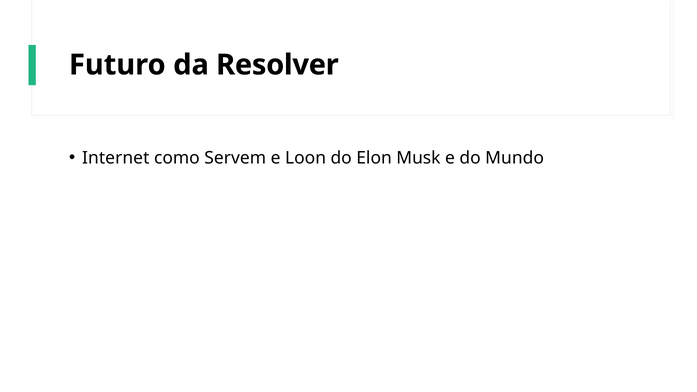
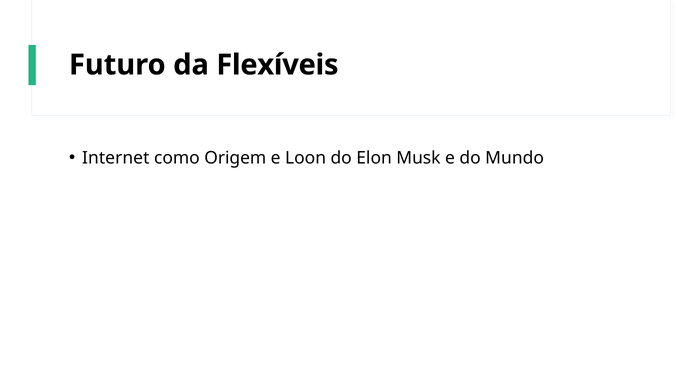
Resolver: Resolver -> Flexíveis
Servem: Servem -> Origem
